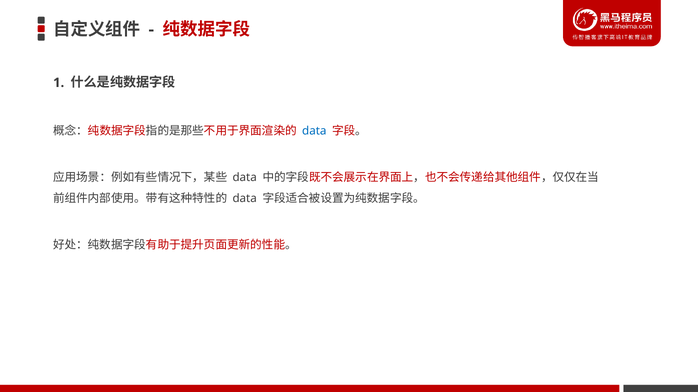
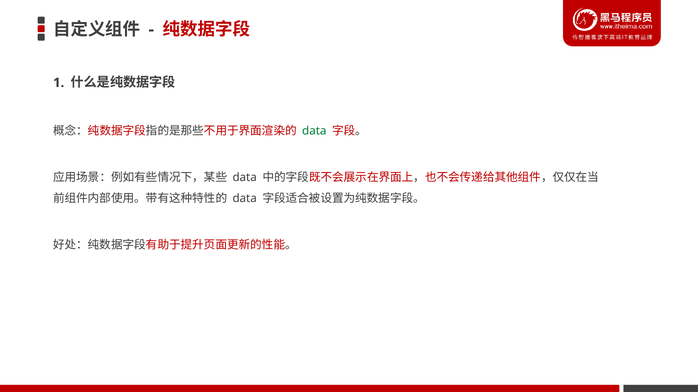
data at (314, 131) colour: blue -> green
